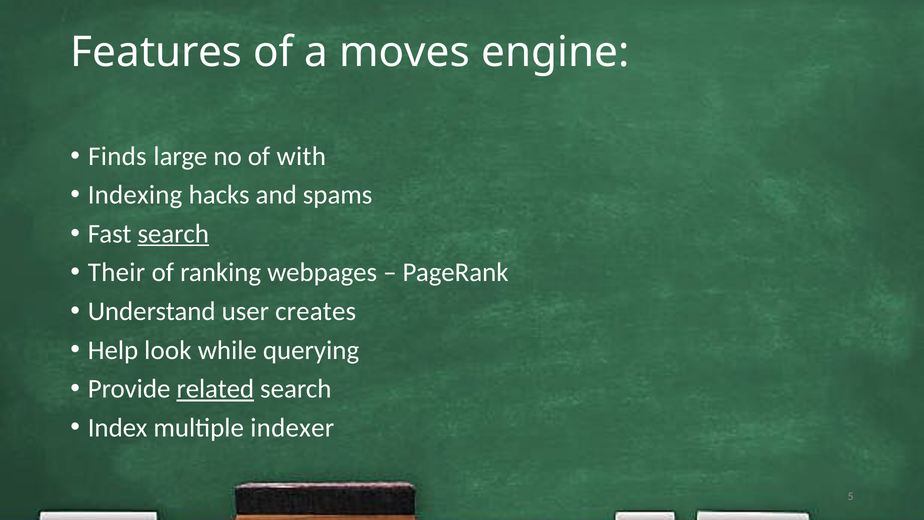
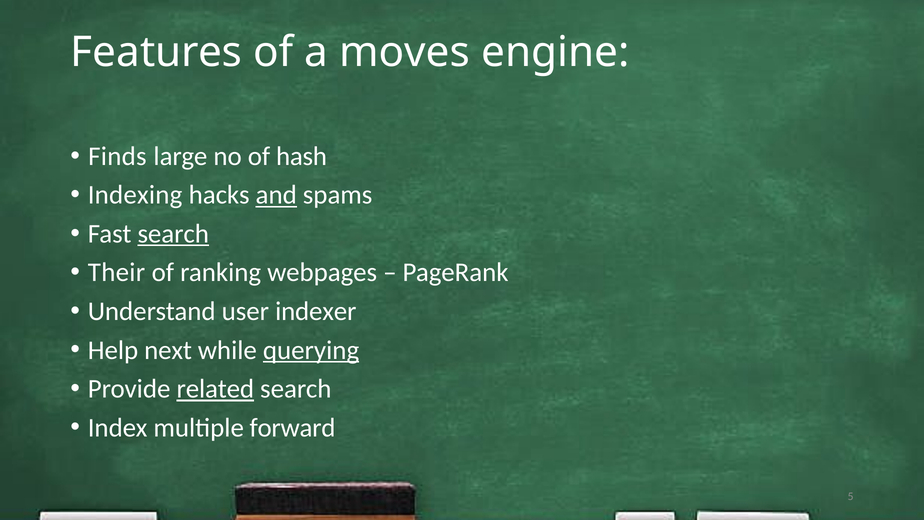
with: with -> hash
and underline: none -> present
creates: creates -> indexer
look: look -> next
querying underline: none -> present
indexer: indexer -> forward
